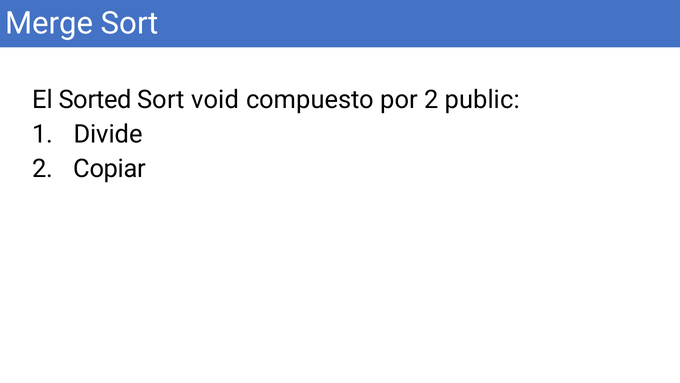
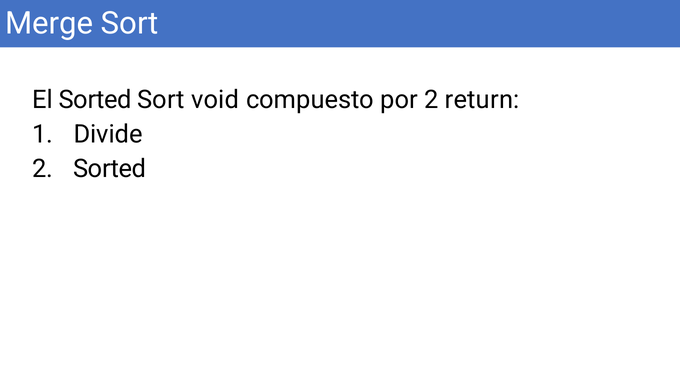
public: public -> return
2 Copiar: Copiar -> Sorted
